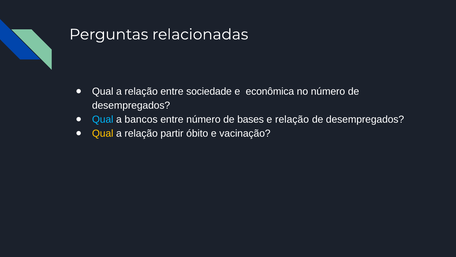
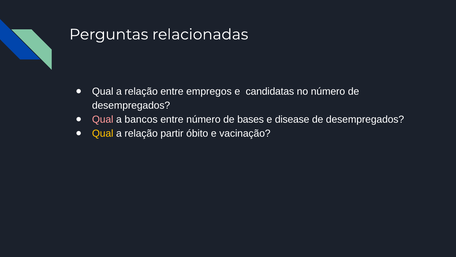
sociedade: sociedade -> empregos
econômica: econômica -> candidatas
Qual at (103, 119) colour: light blue -> pink
e relação: relação -> disease
